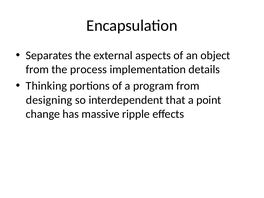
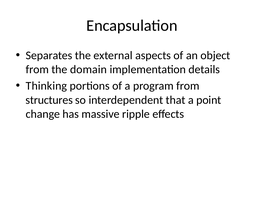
process: process -> domain
designing: designing -> structures
